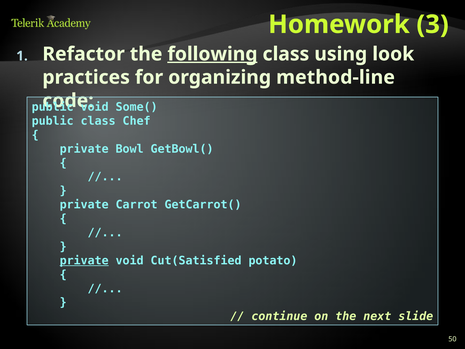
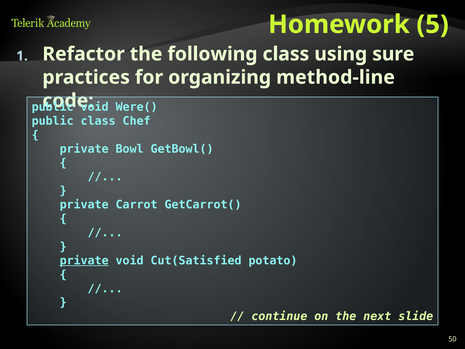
3: 3 -> 5
following underline: present -> none
look: look -> sure
Some(: Some( -> Were(
